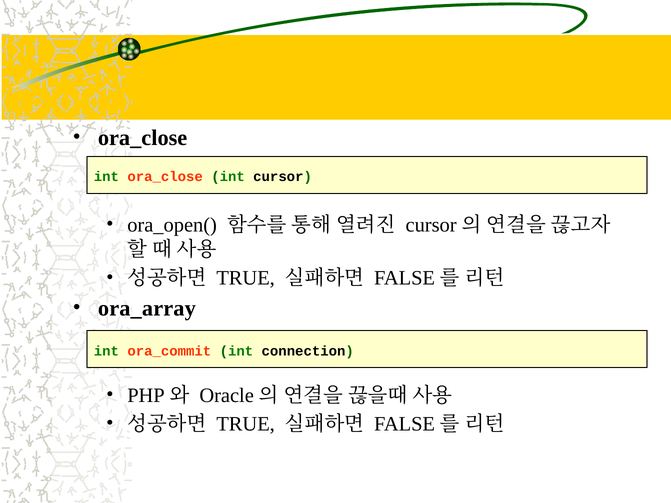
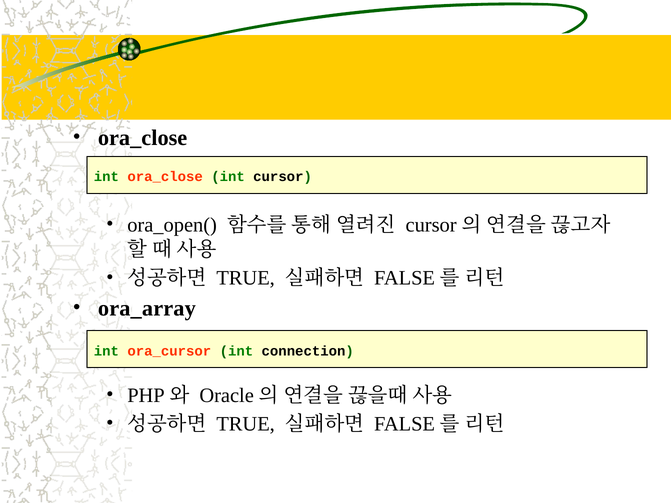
ora_commit: ora_commit -> ora_cursor
